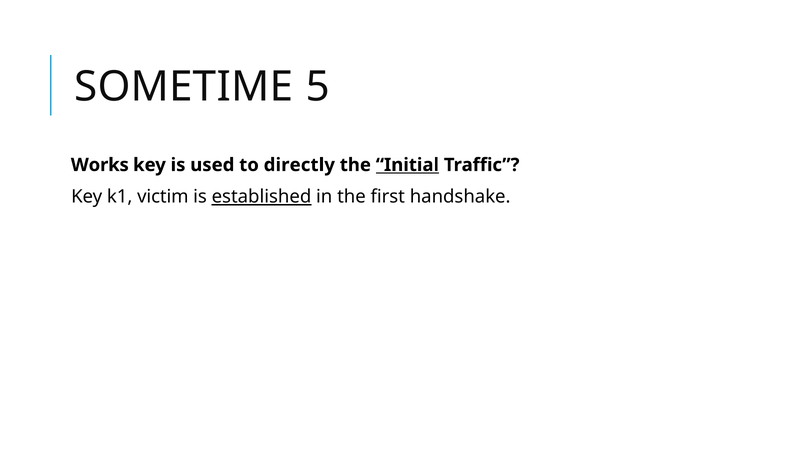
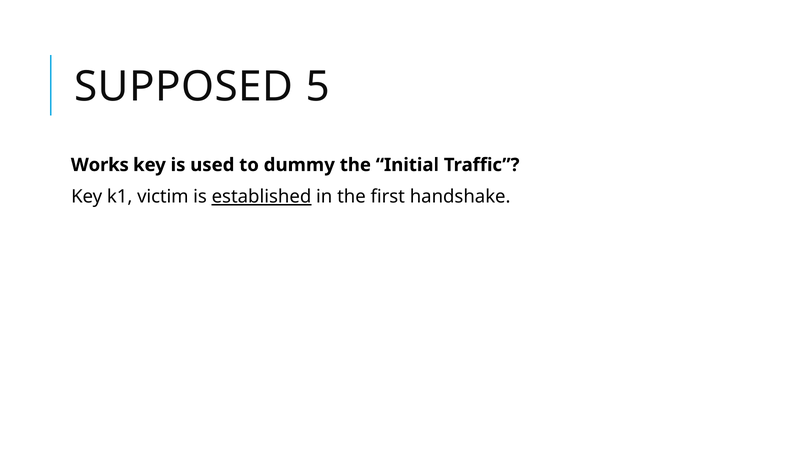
SOMETIME: SOMETIME -> SUPPOSED
directly: directly -> dummy
Initial underline: present -> none
